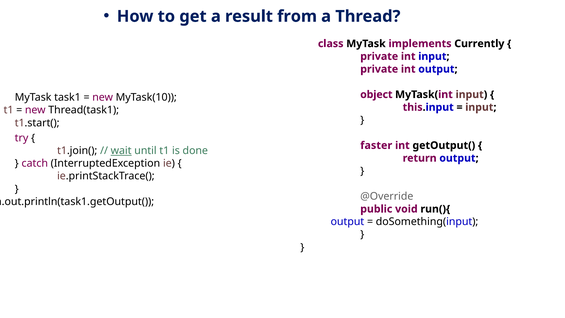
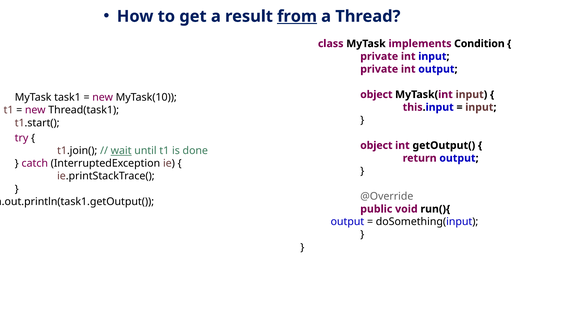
from underline: none -> present
Currently: Currently -> Condition
faster at (376, 145): faster -> object
